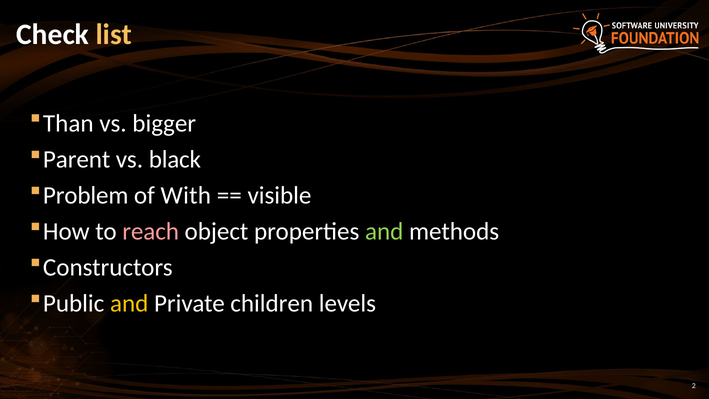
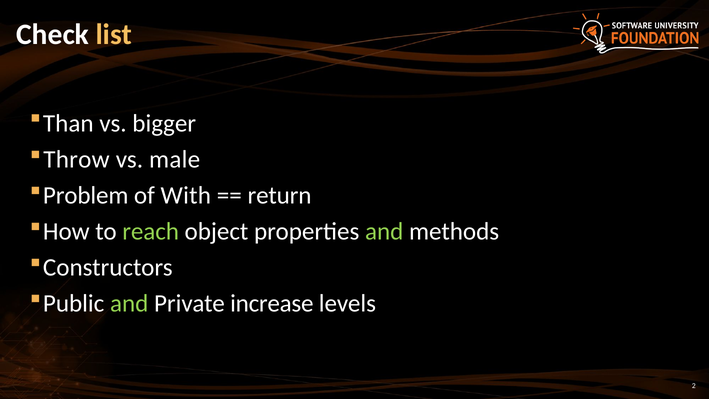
Parent: Parent -> Throw
black: black -> male
visible: visible -> return
reach colour: pink -> light green
and at (129, 304) colour: yellow -> light green
children: children -> increase
